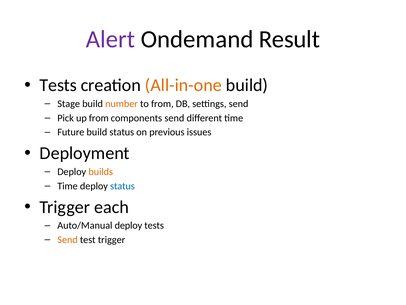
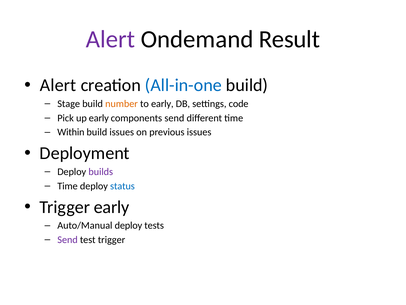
Tests at (58, 85): Tests -> Alert
All-in-one colour: orange -> blue
to from: from -> early
settings send: send -> code
up from: from -> early
Future: Future -> Within
build status: status -> issues
builds colour: orange -> purple
Trigger each: each -> early
Send at (68, 239) colour: orange -> purple
